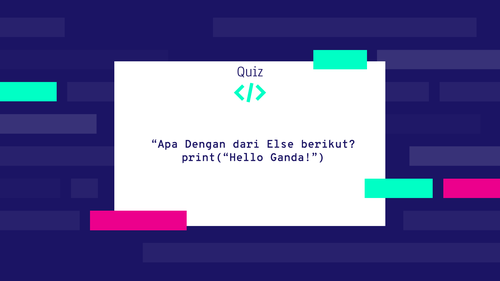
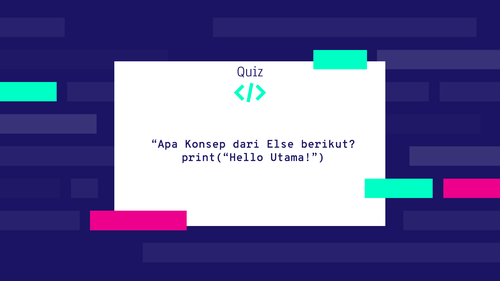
Dengan: Dengan -> Konsep
Ganda: Ganda -> Utama
